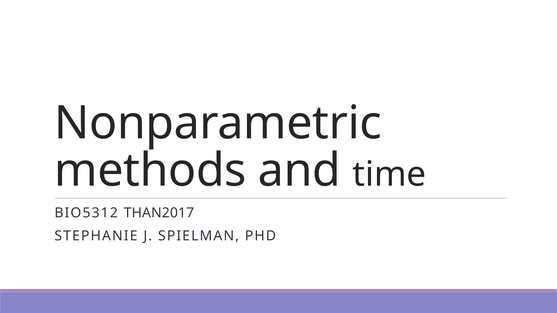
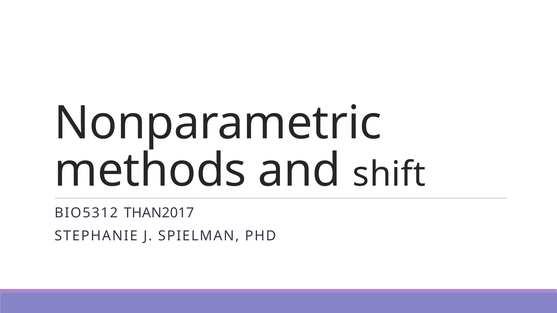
time: time -> shift
